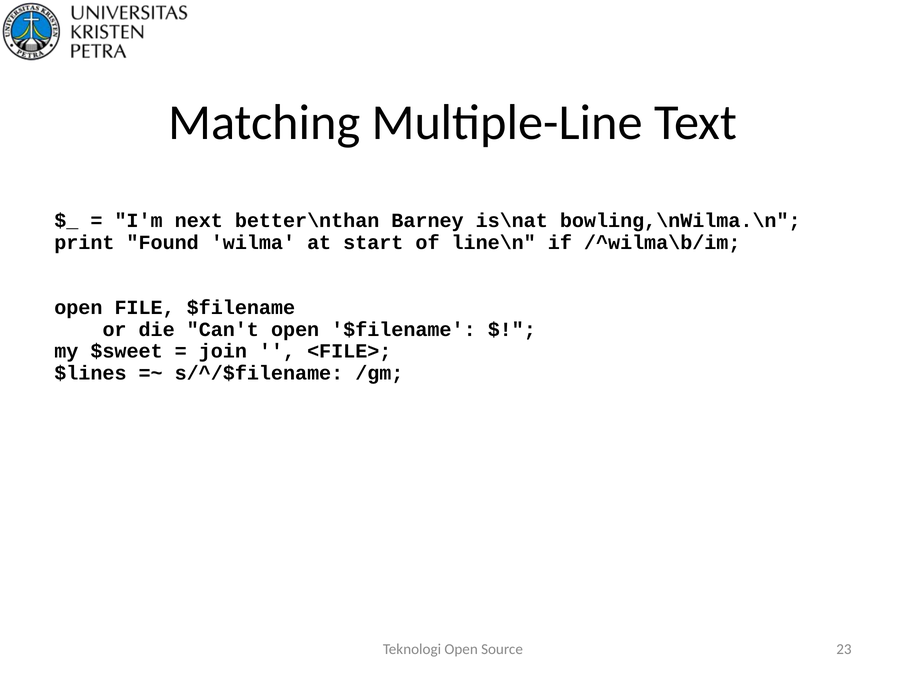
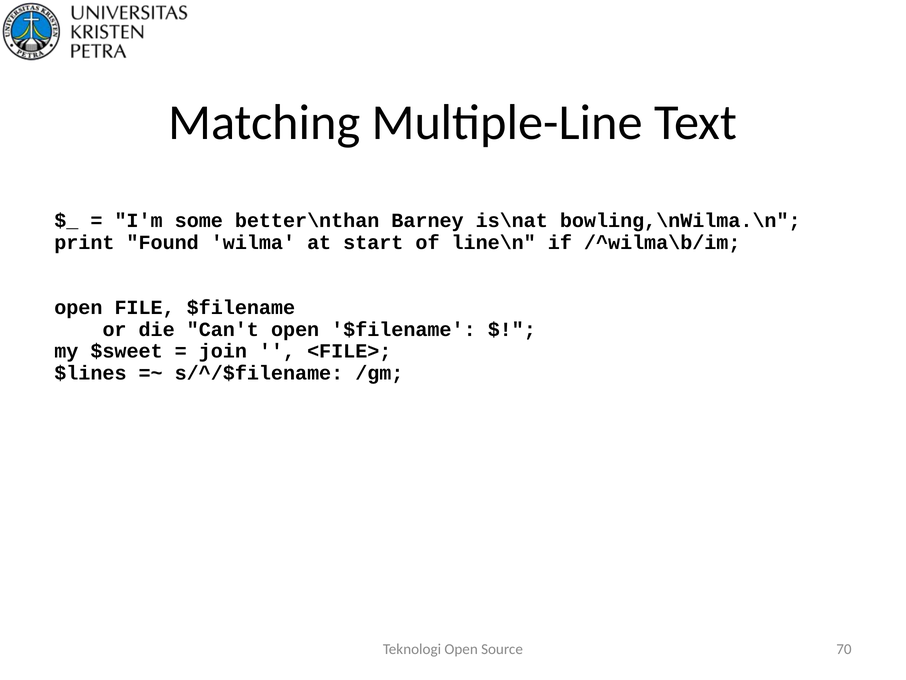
next: next -> some
23: 23 -> 70
